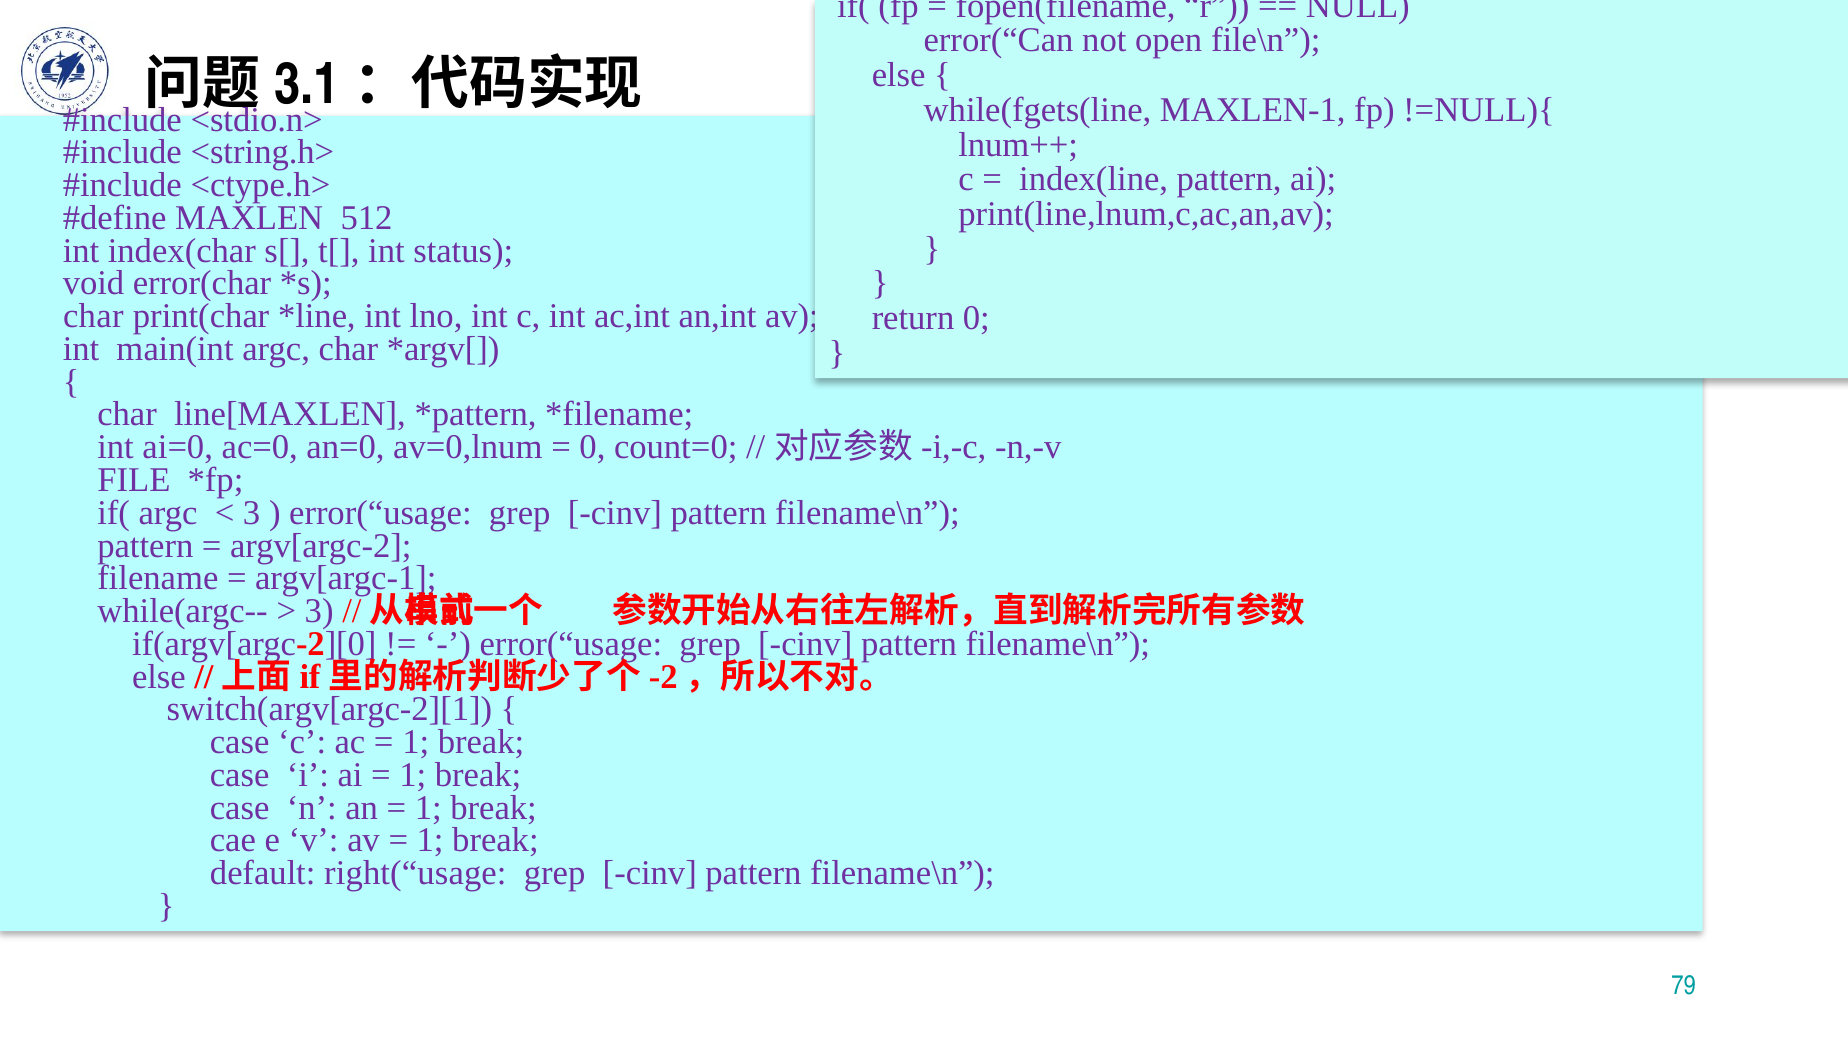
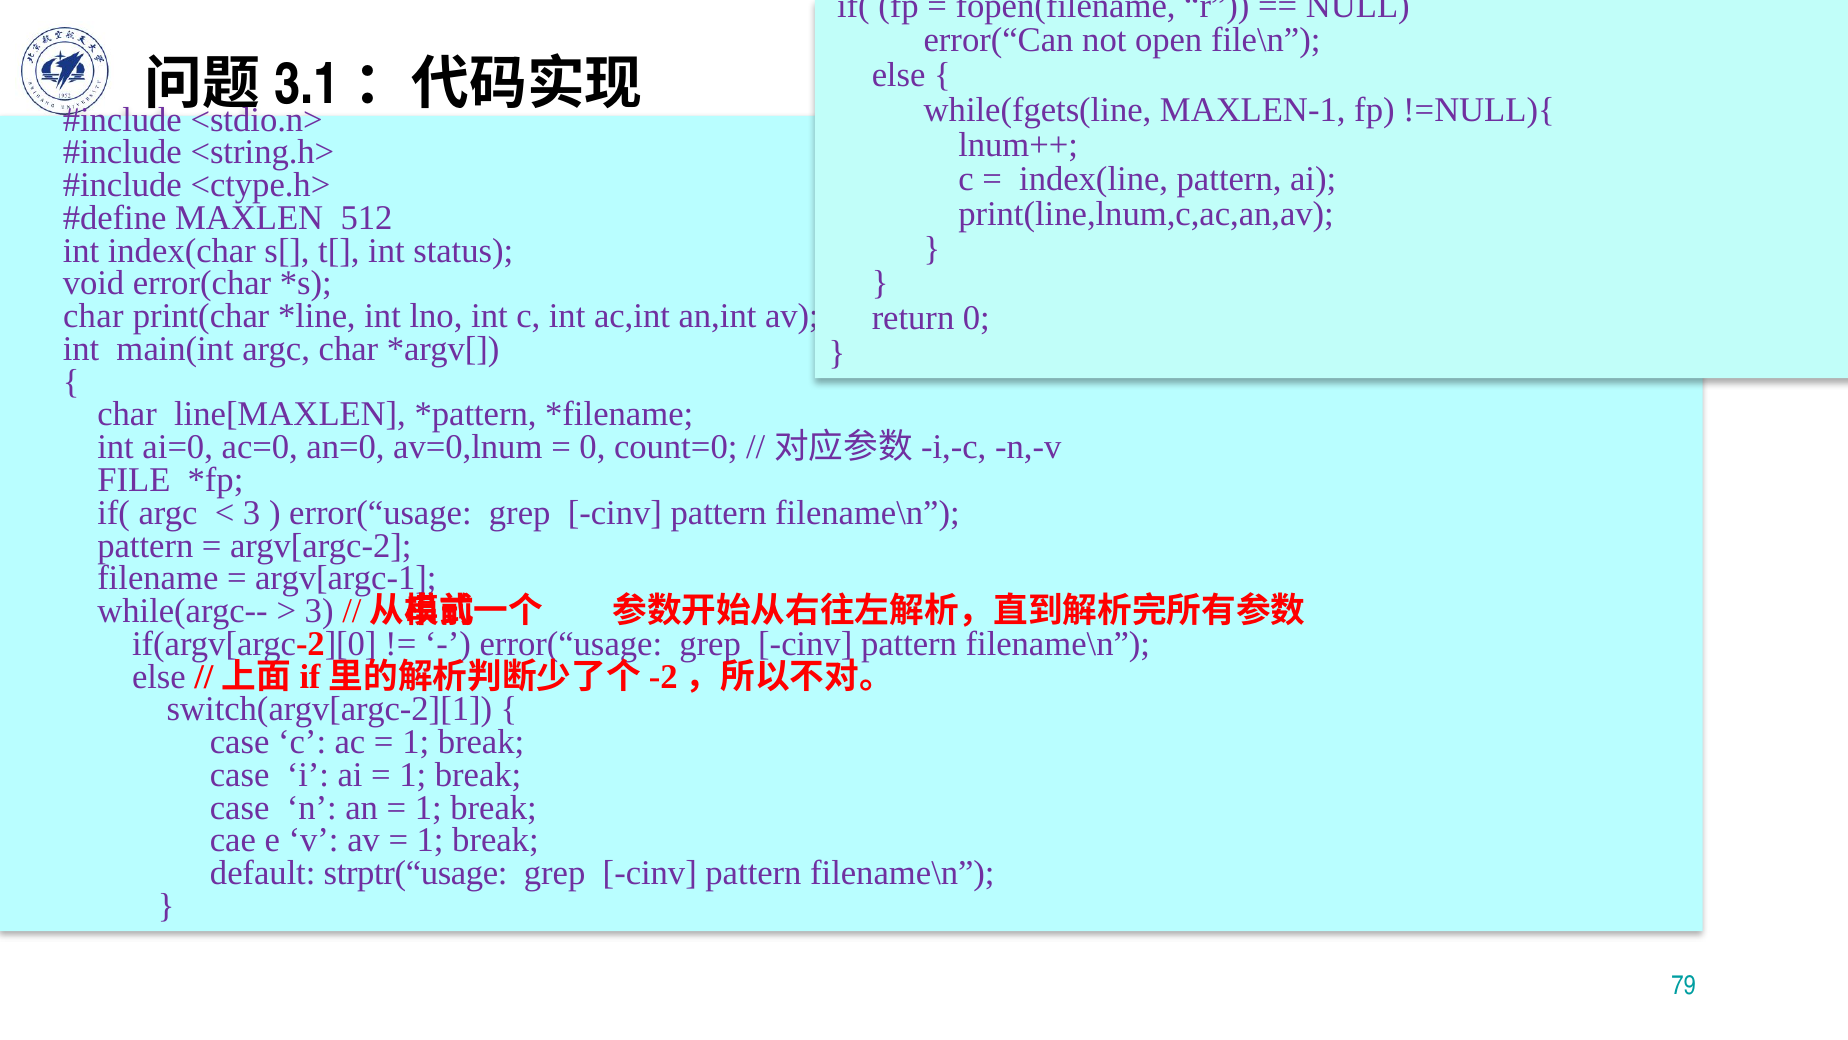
right(“usage: right(“usage -> strptr(“usage
